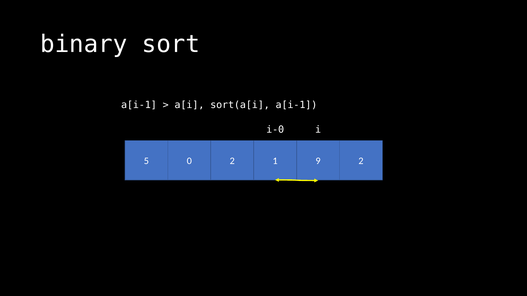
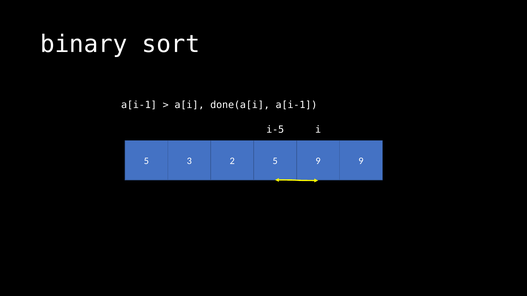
sort(a[i: sort(a[i -> done(a[i
i-0: i-0 -> i-5
0: 0 -> 3
2 1: 1 -> 5
9 2: 2 -> 9
